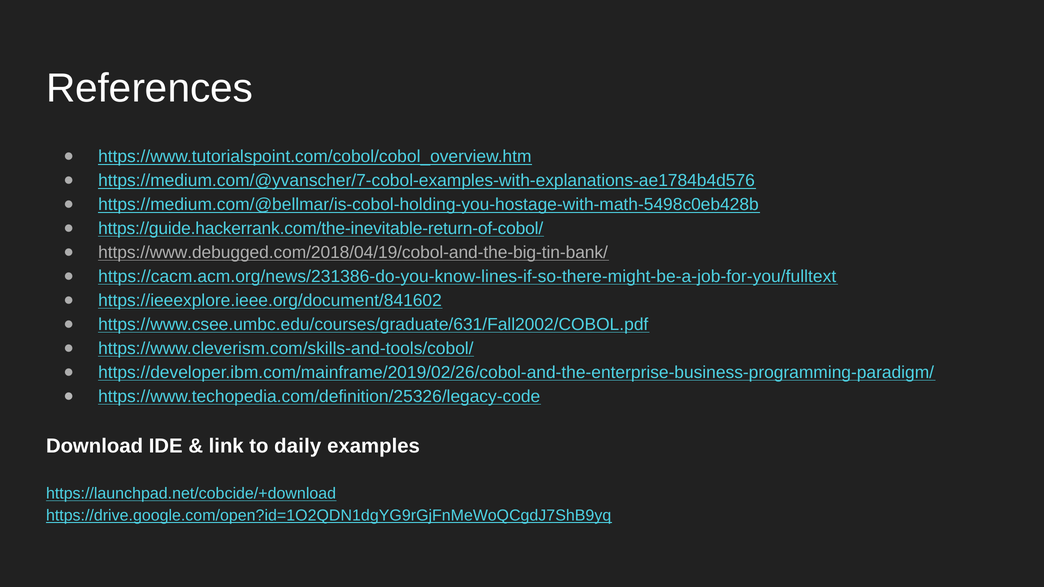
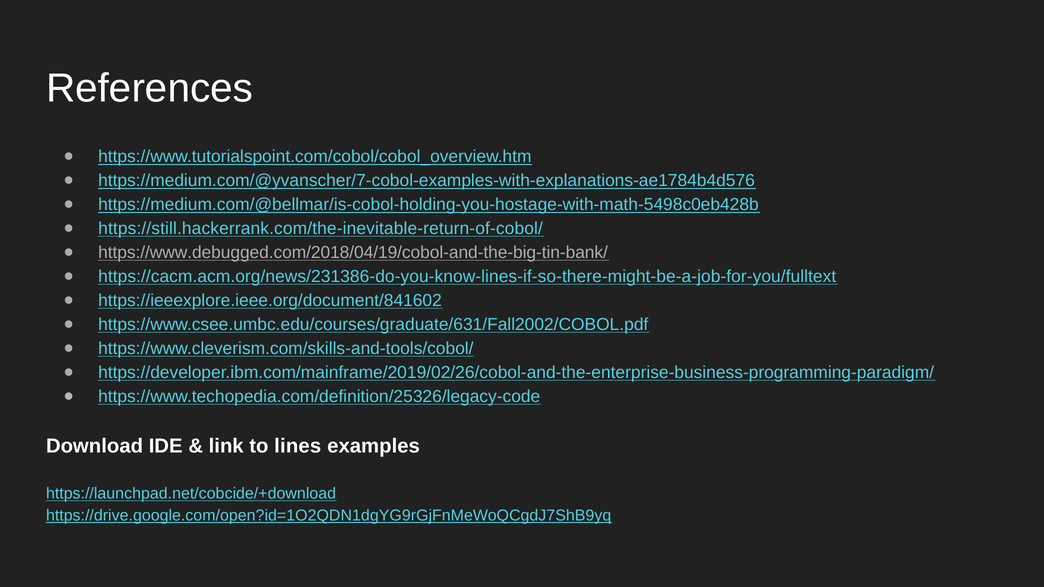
https://guide.hackerrank.com/the-inevitable-return-of-cobol/: https://guide.hackerrank.com/the-inevitable-return-of-cobol/ -> https://still.hackerrank.com/the-inevitable-return-of-cobol/
daily: daily -> lines
